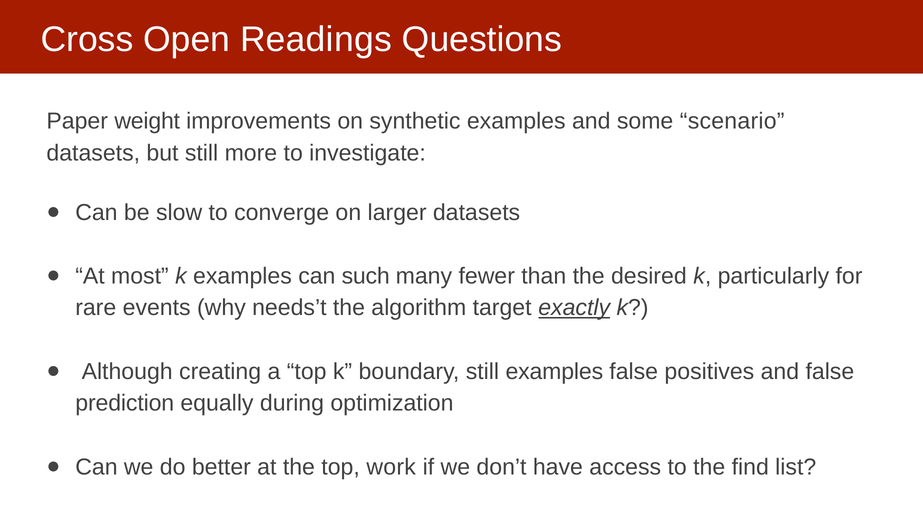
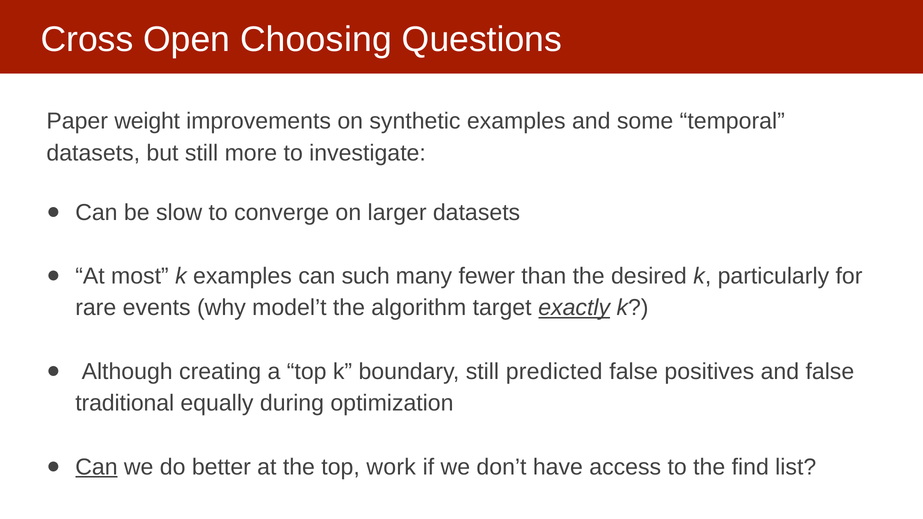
Readings: Readings -> Choosing
scenario: scenario -> temporal
needs’t: needs’t -> model’t
still examples: examples -> predicted
prediction: prediction -> traditional
Can at (96, 467) underline: none -> present
